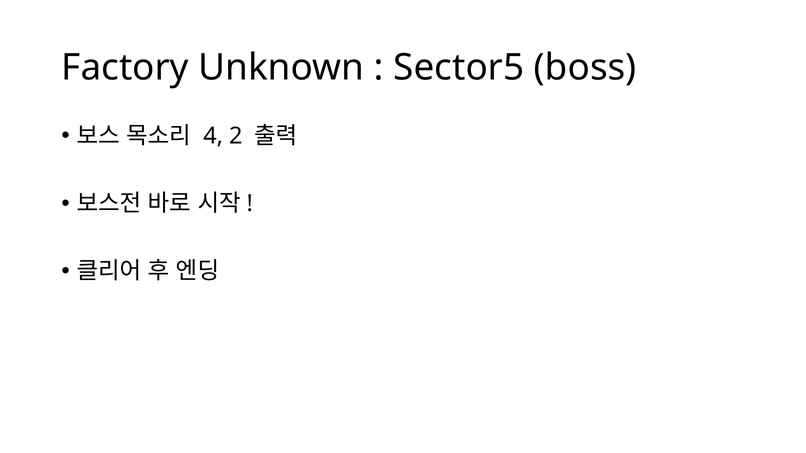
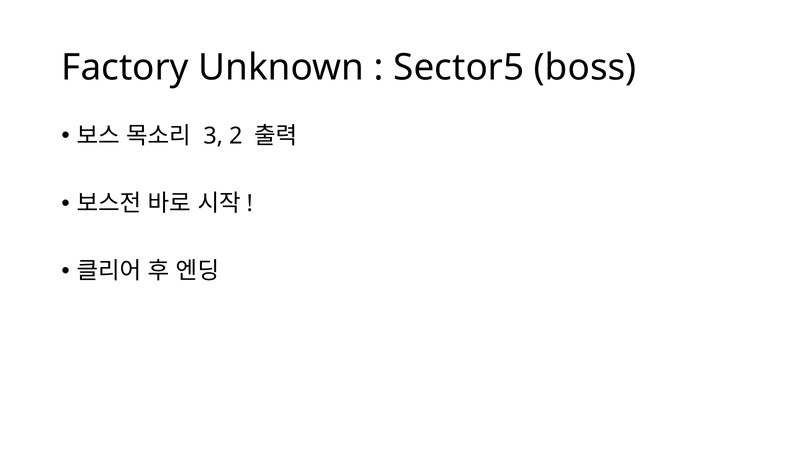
4: 4 -> 3
